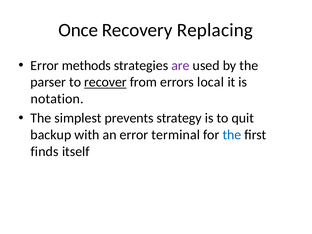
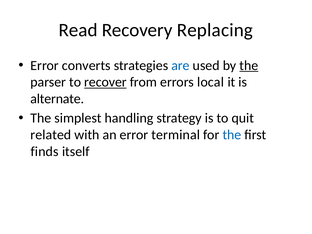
Once: Once -> Read
methods: methods -> converts
are colour: purple -> blue
the at (249, 65) underline: none -> present
notation: notation -> alternate
prevents: prevents -> handling
backup: backup -> related
